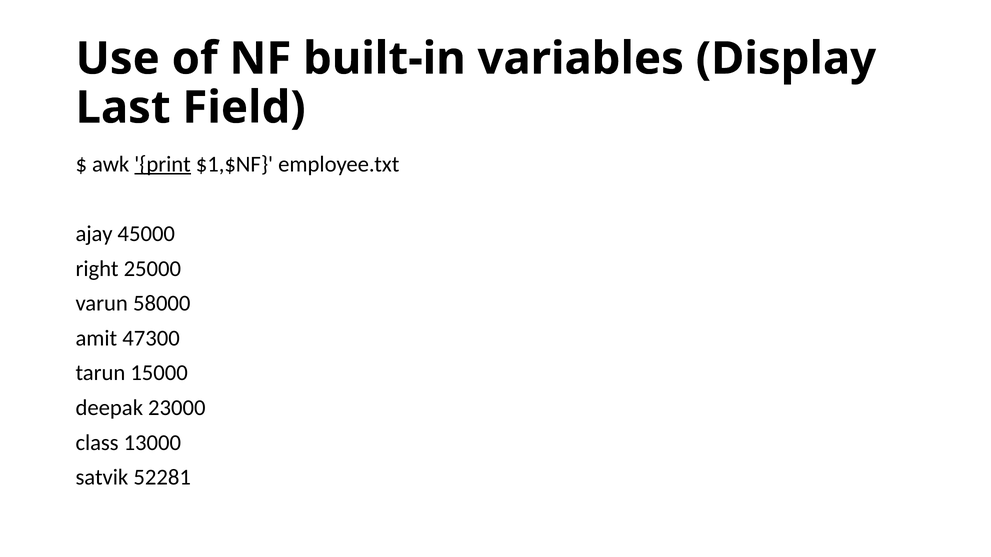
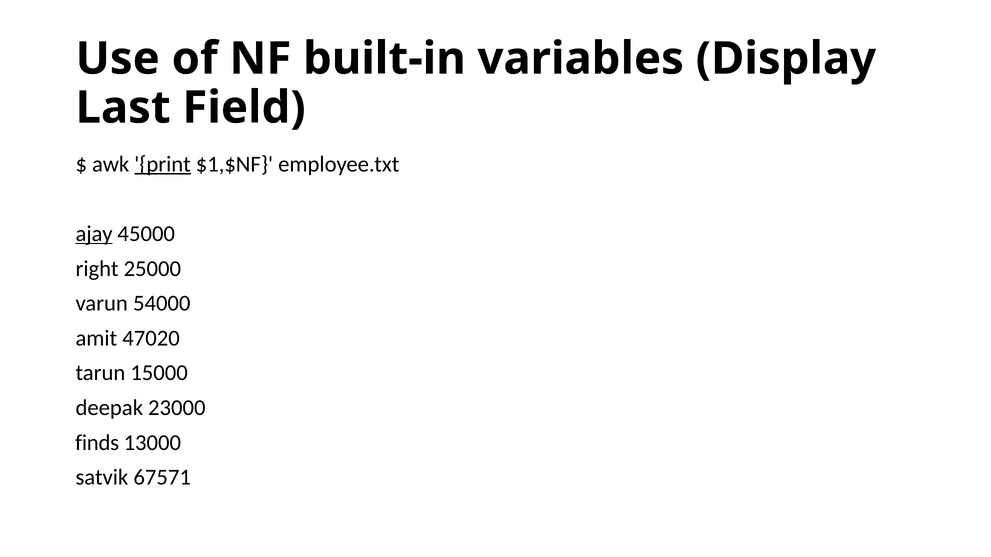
ajay underline: none -> present
58000: 58000 -> 54000
47300: 47300 -> 47020
class: class -> finds
52281: 52281 -> 67571
